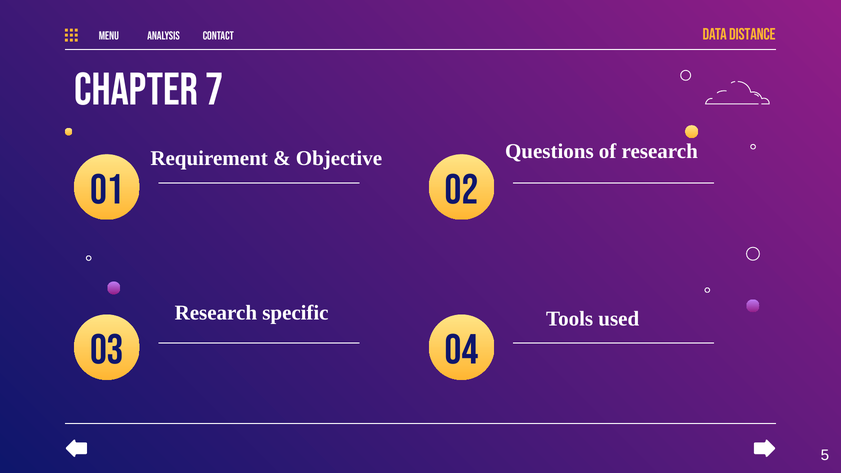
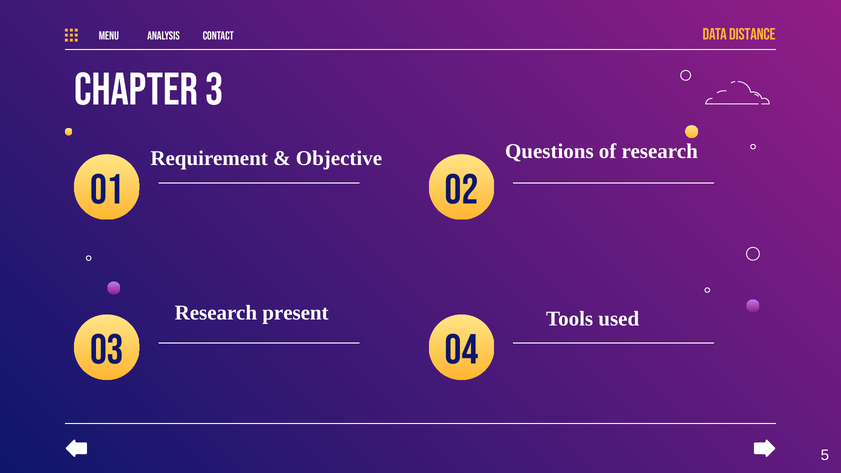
7: 7 -> 3
specific: specific -> present
